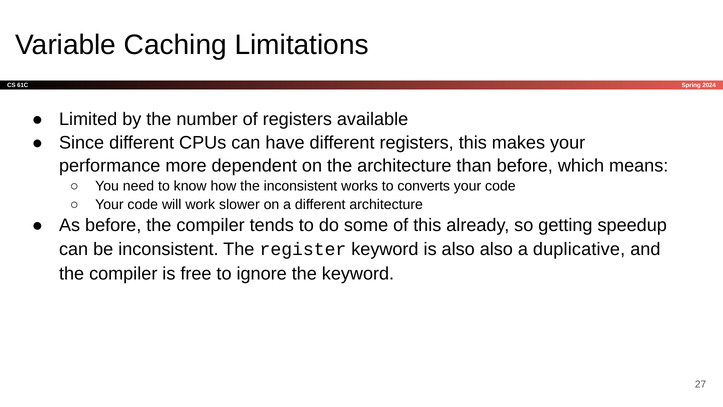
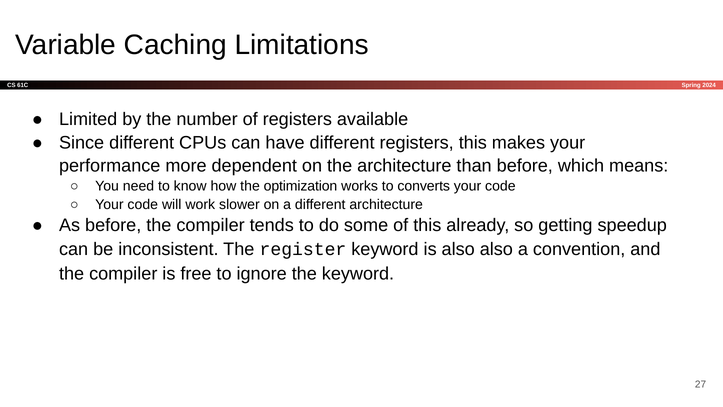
the inconsistent: inconsistent -> optimization
duplicative: duplicative -> convention
